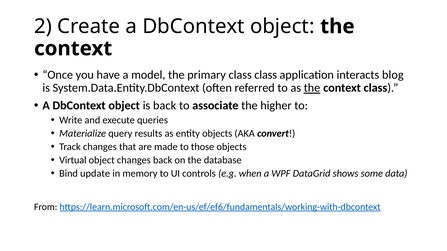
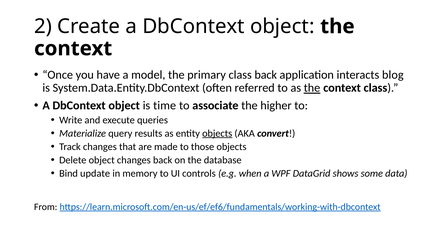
class class: class -> back
is back: back -> time
objects at (217, 134) underline: none -> present
Virtual: Virtual -> Delete
